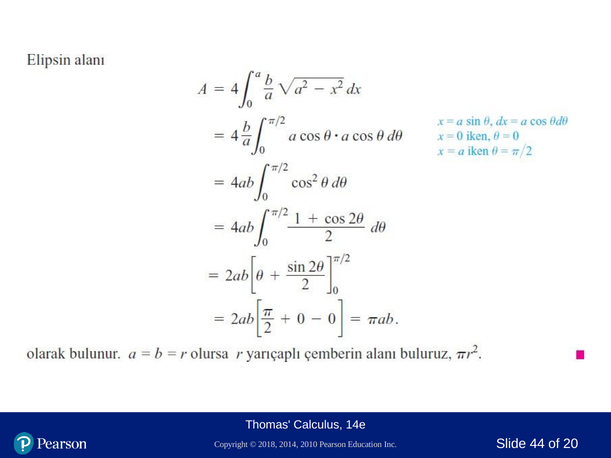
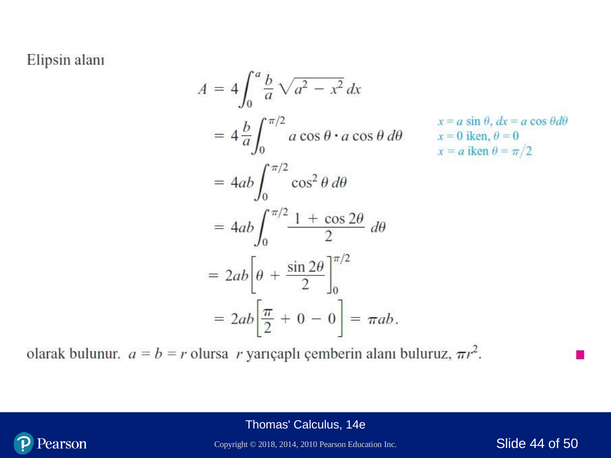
20: 20 -> 50
